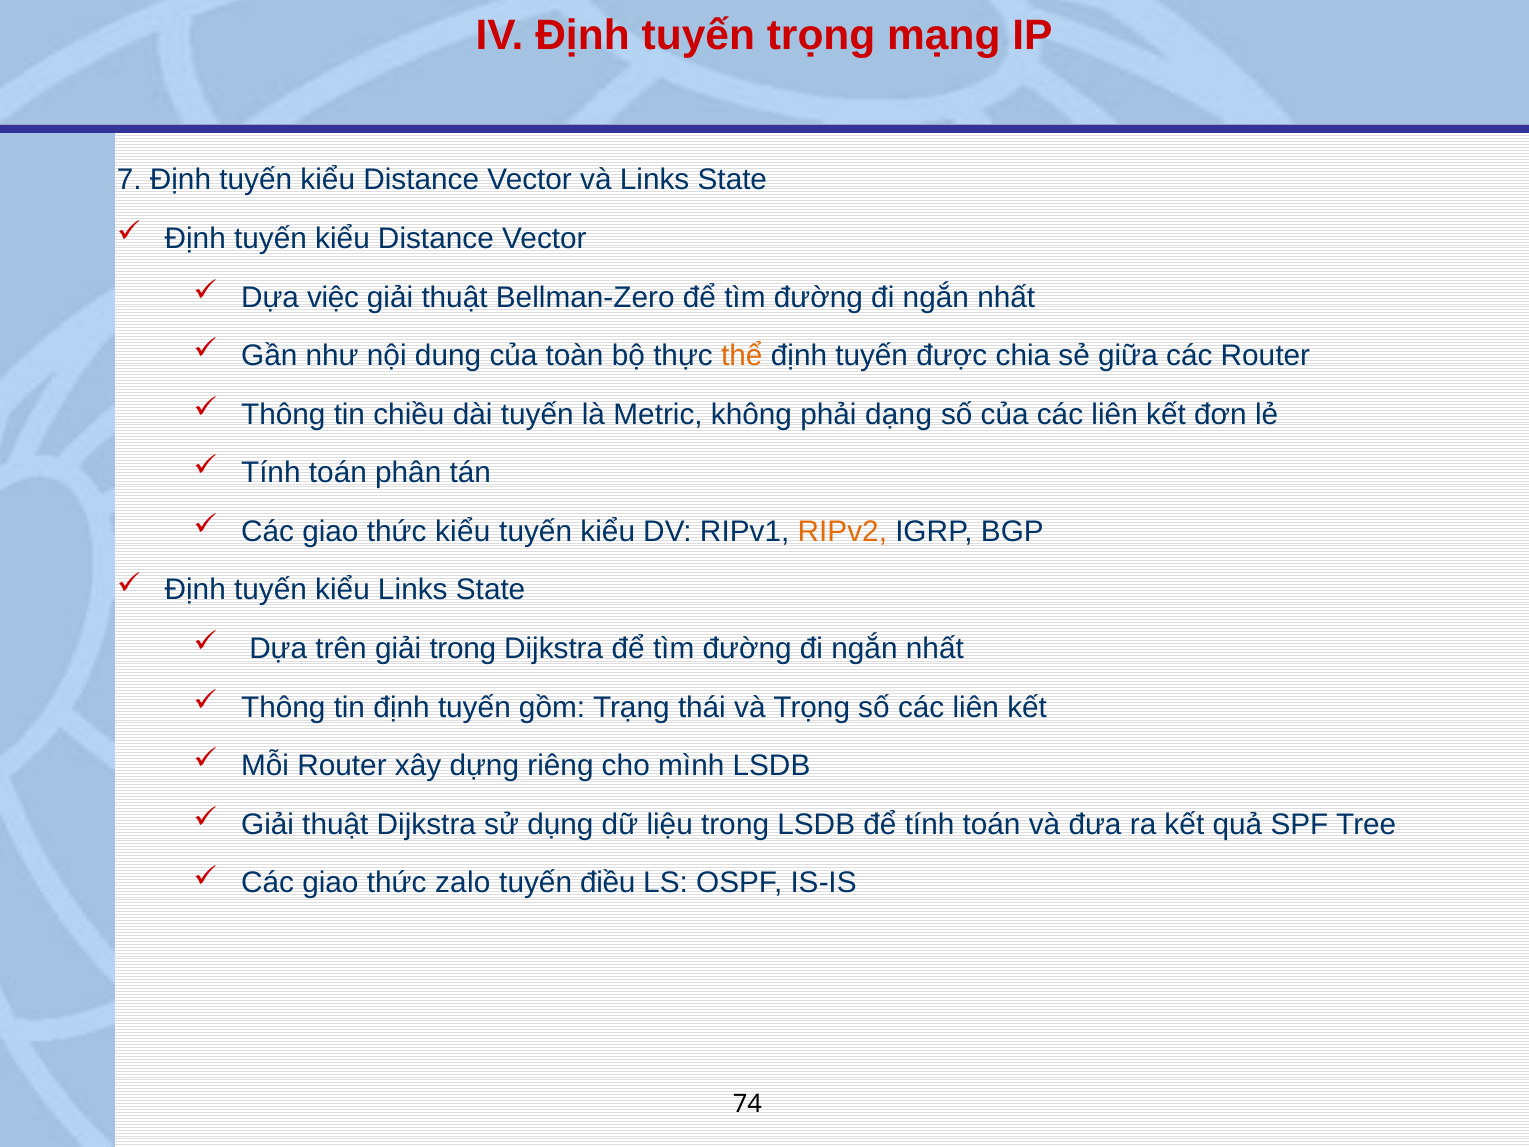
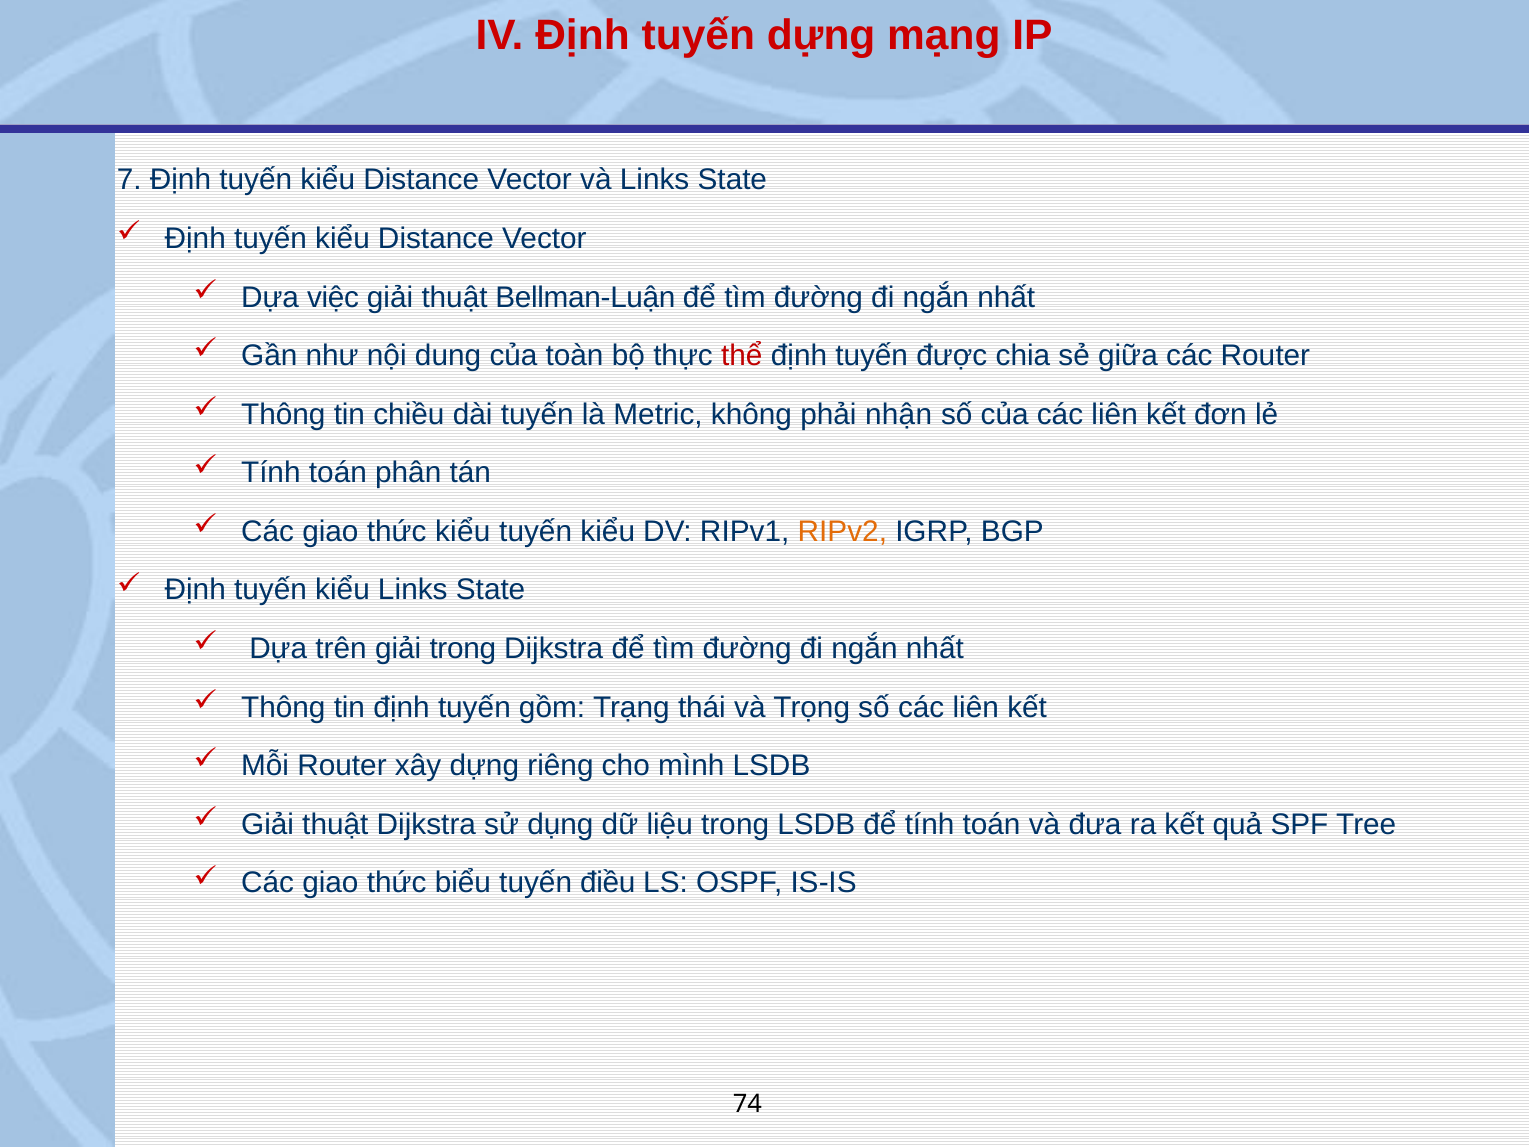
tuyến trọng: trọng -> dựng
Bellman-Zero: Bellman-Zero -> Bellman-Luận
thể colour: orange -> red
dạng: dạng -> nhận
zalo: zalo -> biểu
